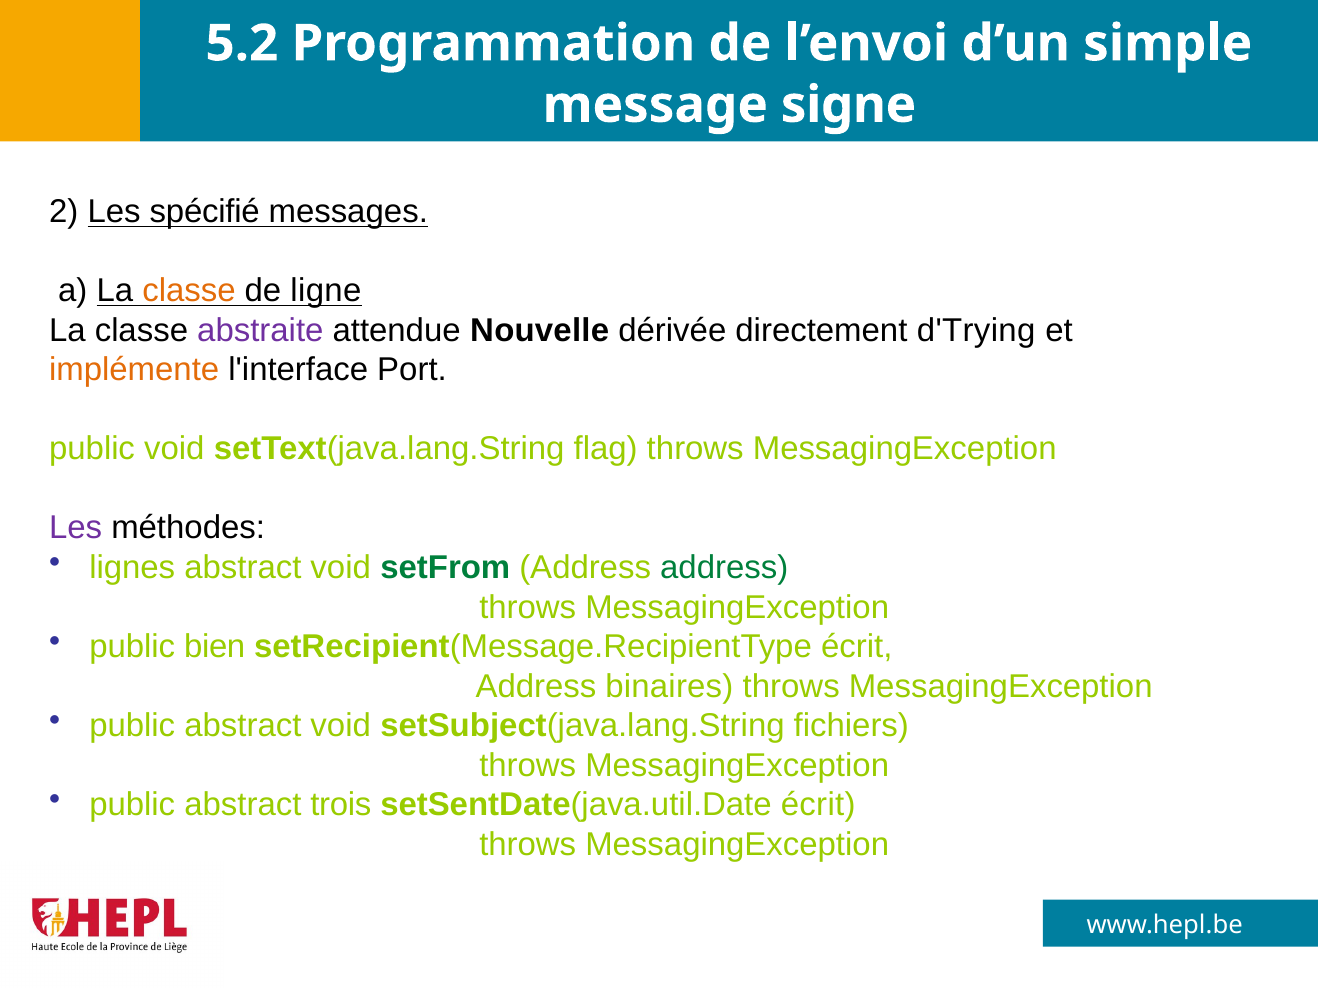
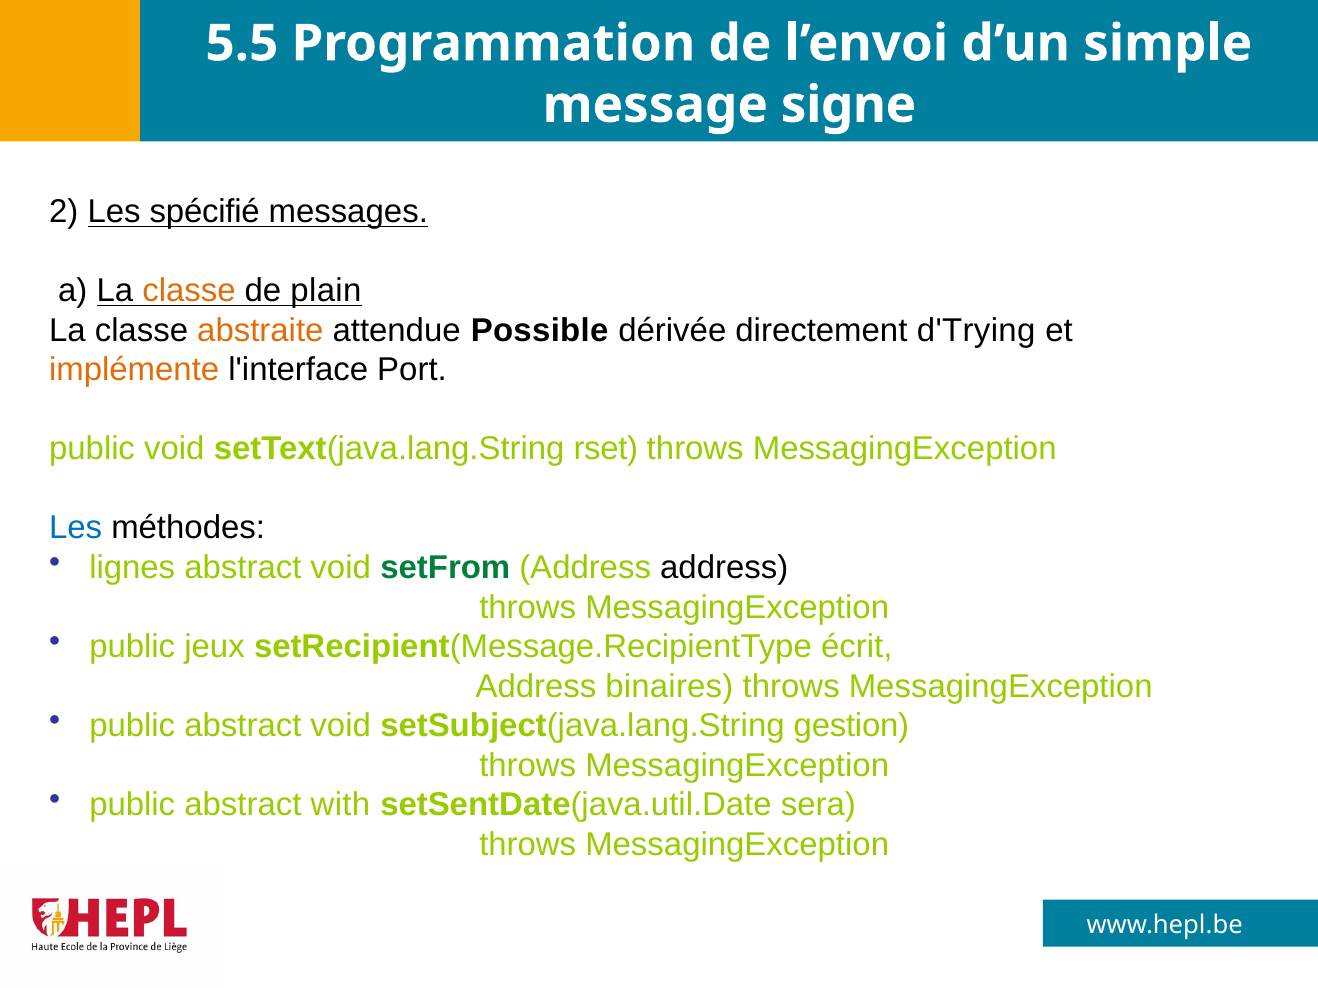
5.2: 5.2 -> 5.5
ligne: ligne -> plain
abstraite colour: purple -> orange
Nouvelle: Nouvelle -> Possible
flag: flag -> rset
Les at (76, 528) colour: purple -> blue
address at (724, 568) colour: green -> black
bien: bien -> jeux
fichiers: fichiers -> gestion
trois: trois -> with
setSentDate(java.util.Date écrit: écrit -> sera
